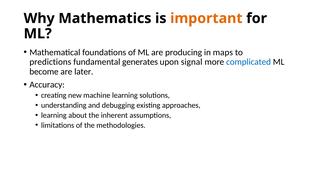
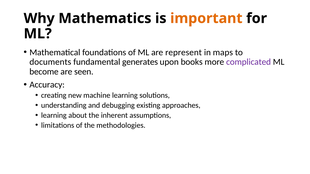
producing: producing -> represent
predictions: predictions -> documents
signal: signal -> books
complicated colour: blue -> purple
later: later -> seen
